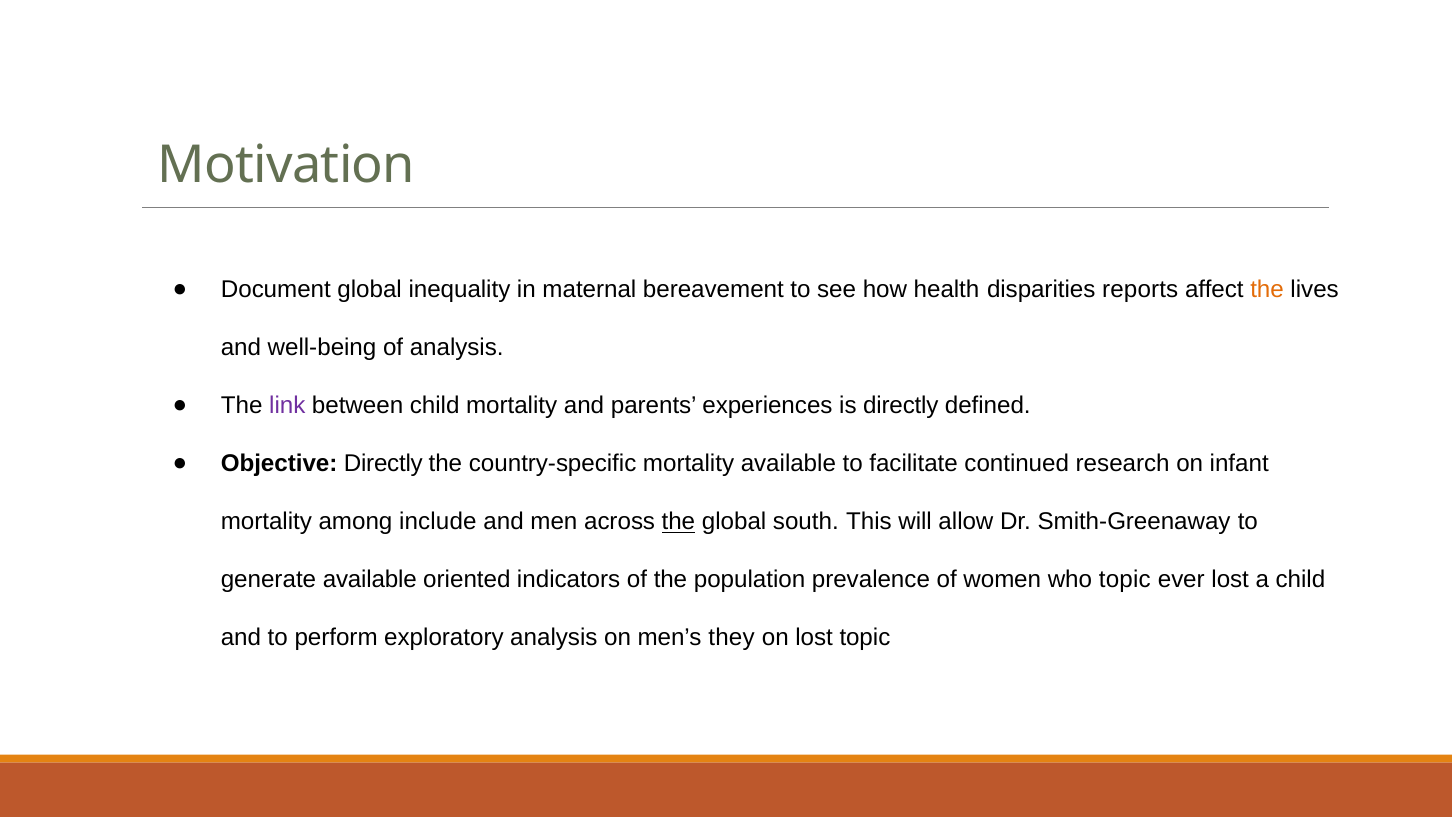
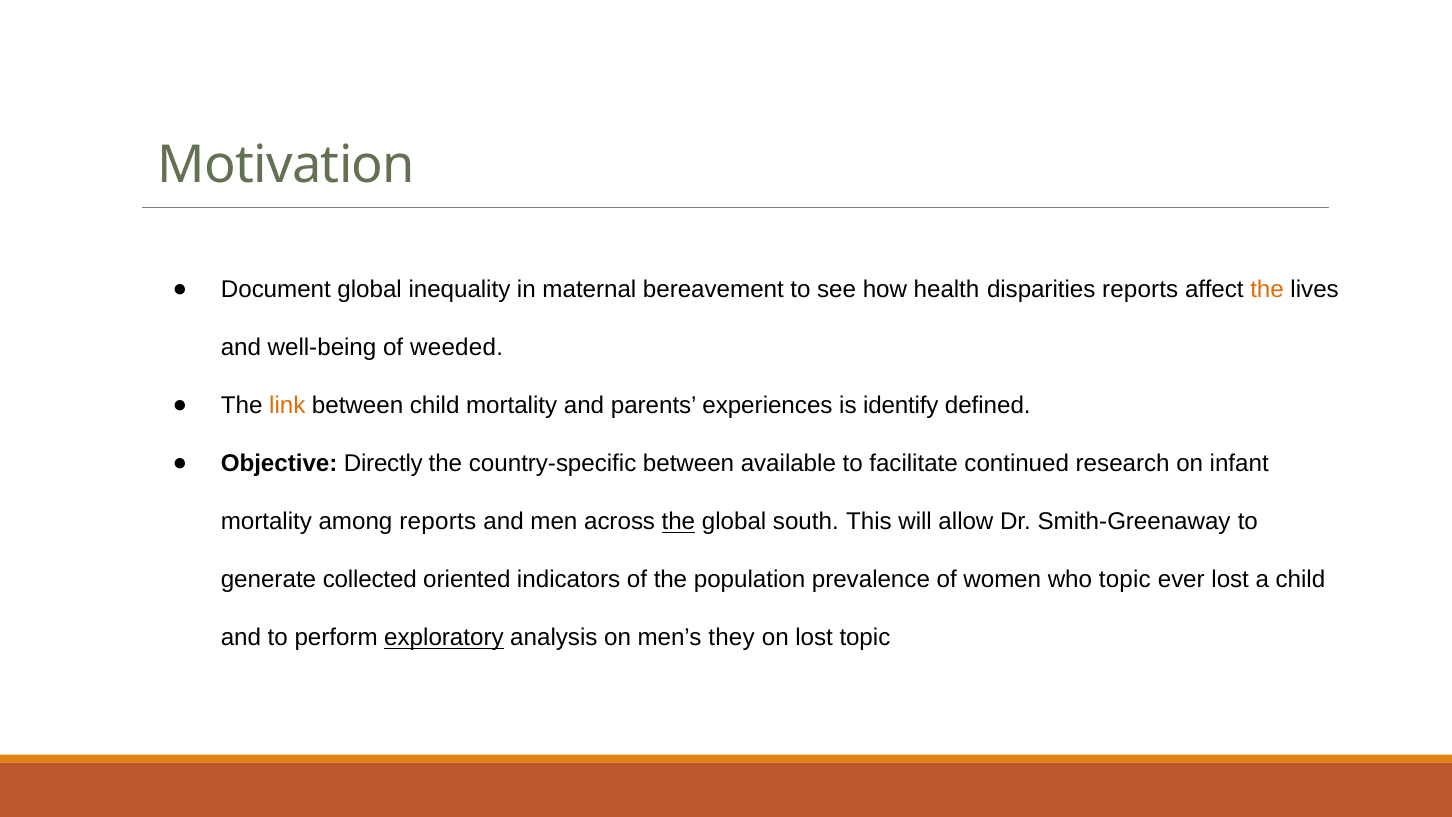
of analysis: analysis -> weeded
link colour: purple -> orange
is directly: directly -> identify
country-specific mortality: mortality -> between
among include: include -> reports
generate available: available -> collected
exploratory underline: none -> present
